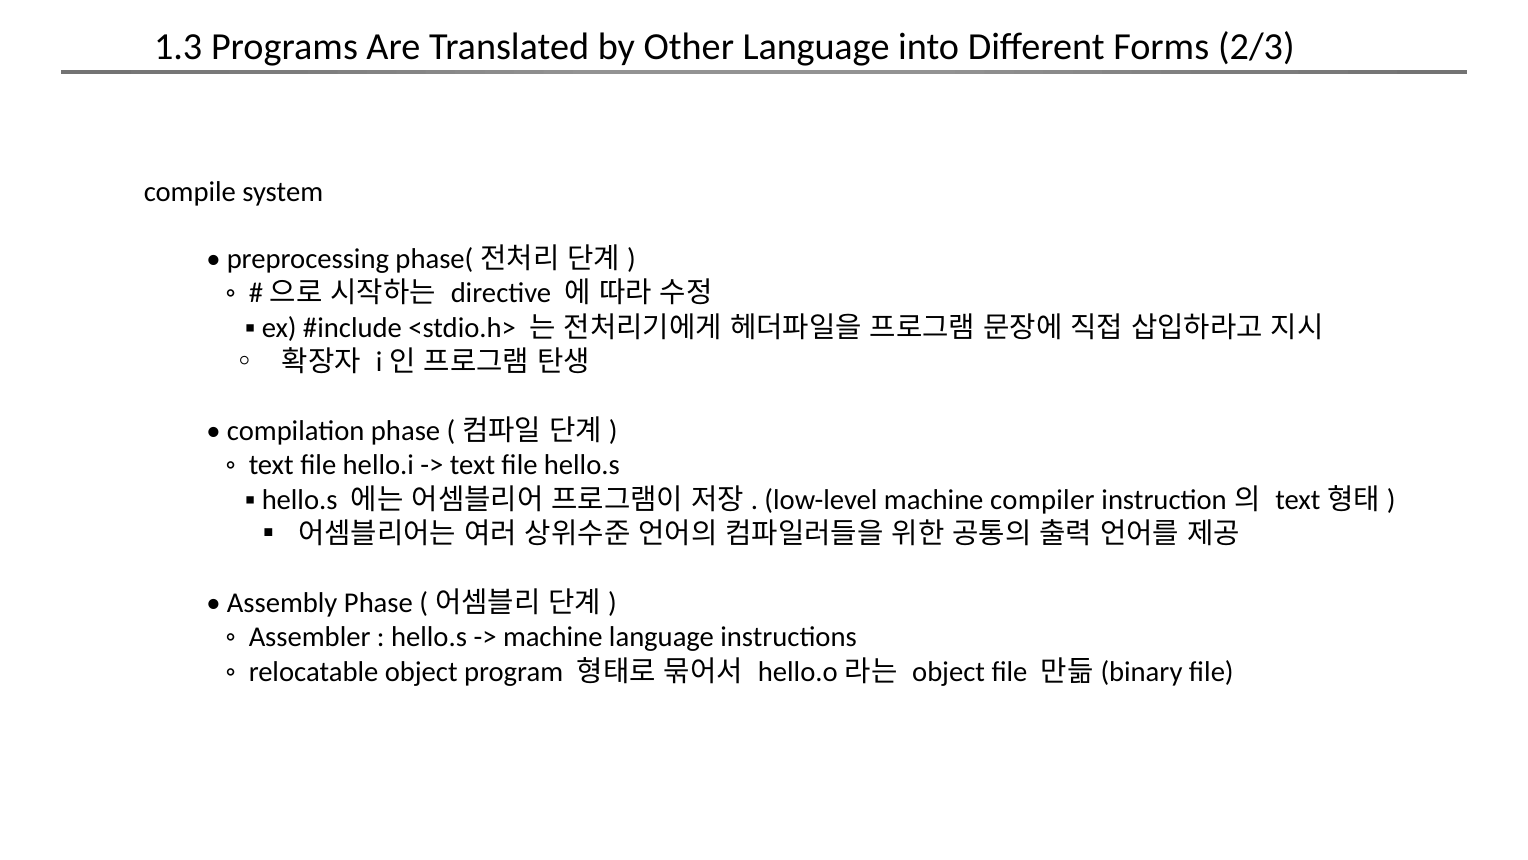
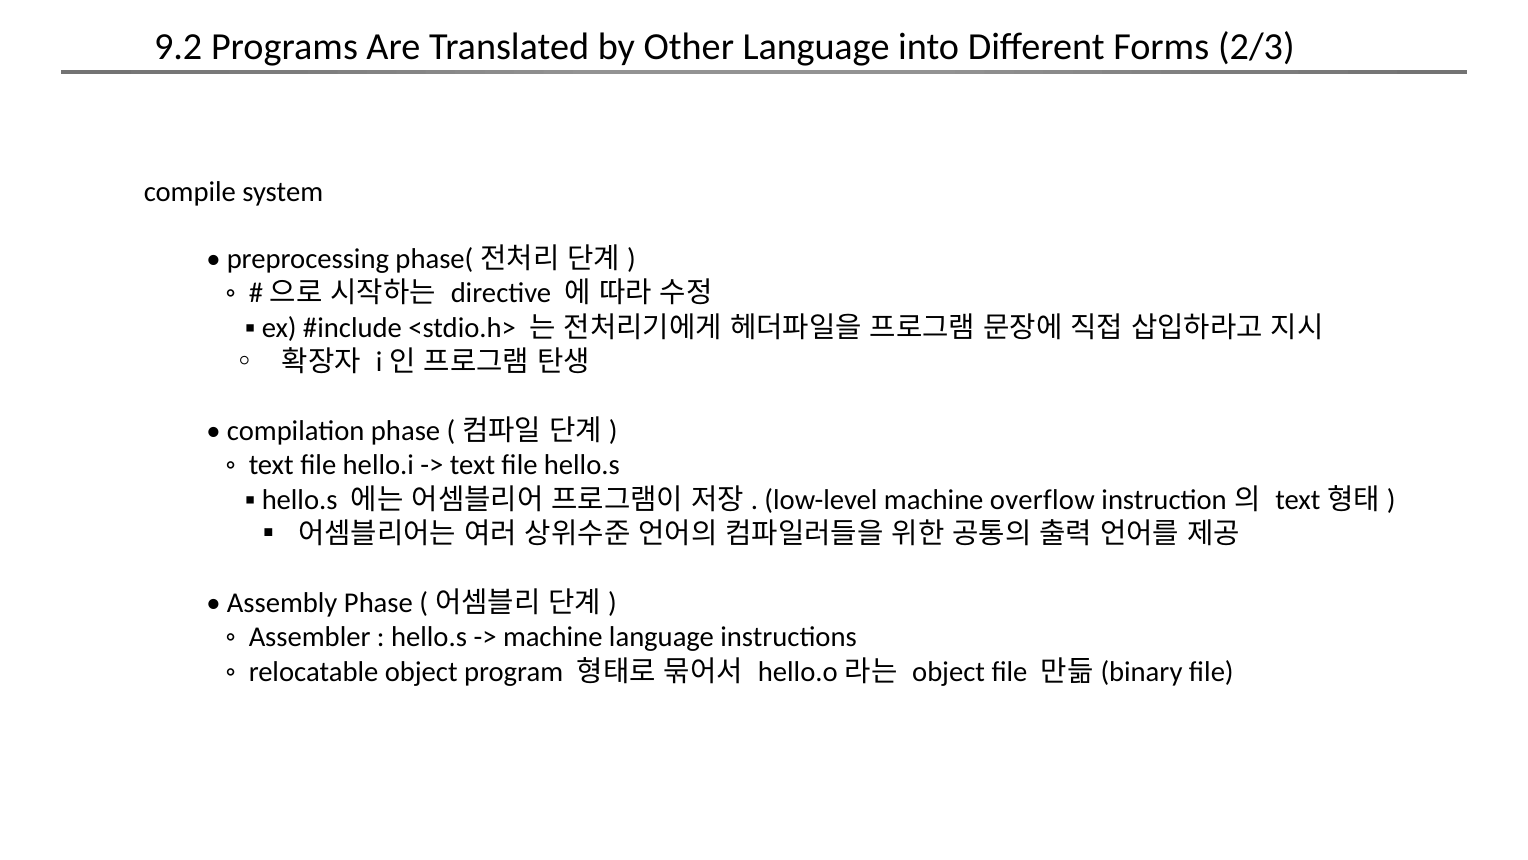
1.3: 1.3 -> 9.2
compiler: compiler -> overflow
